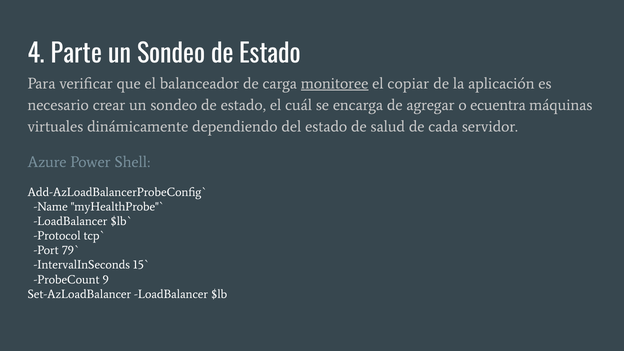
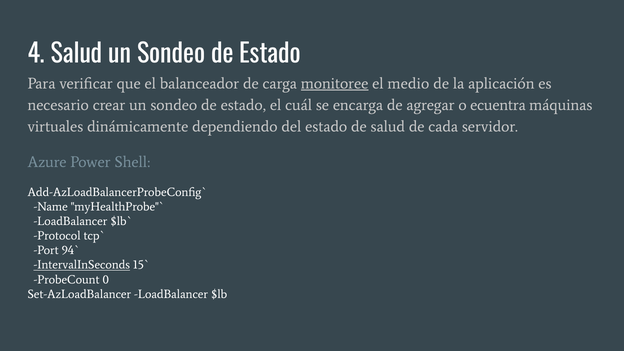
4 Parte: Parte -> Salud
copiar: copiar -> medio
79: 79 -> 94
IntervalInSeconds underline: none -> present
9: 9 -> 0
